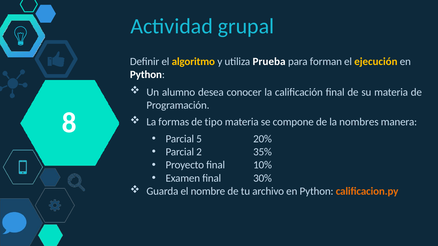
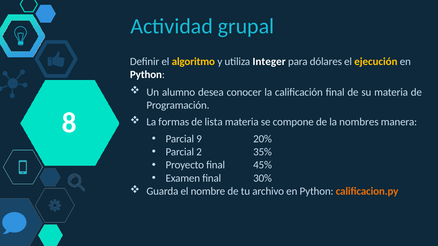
Prueba: Prueba -> Integer
forman: forman -> dólares
tipo: tipo -> lista
5: 5 -> 9
10%: 10% -> 45%
